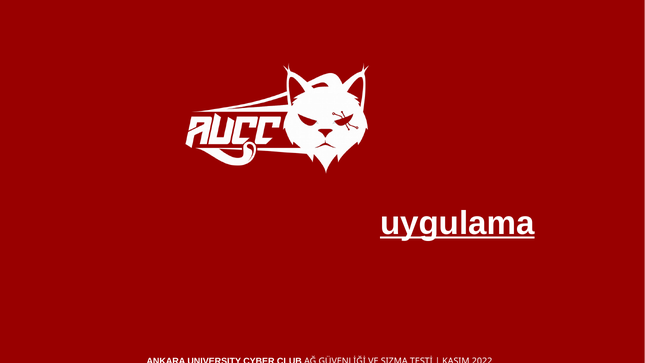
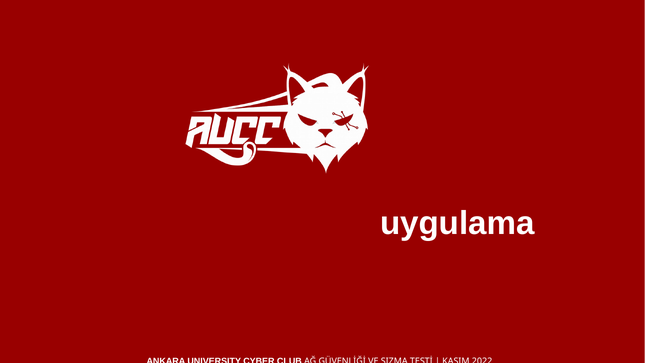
uygulama underline: present -> none
